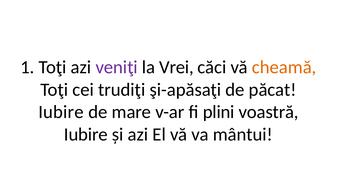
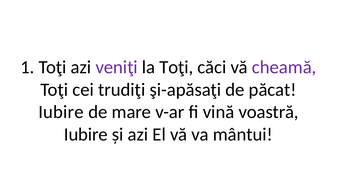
la Vrei: Vrei -> Toţi
cheamă colour: orange -> purple
plini: plini -> vină
